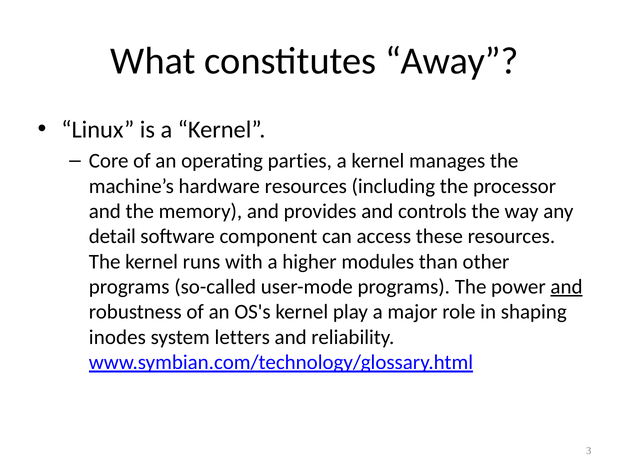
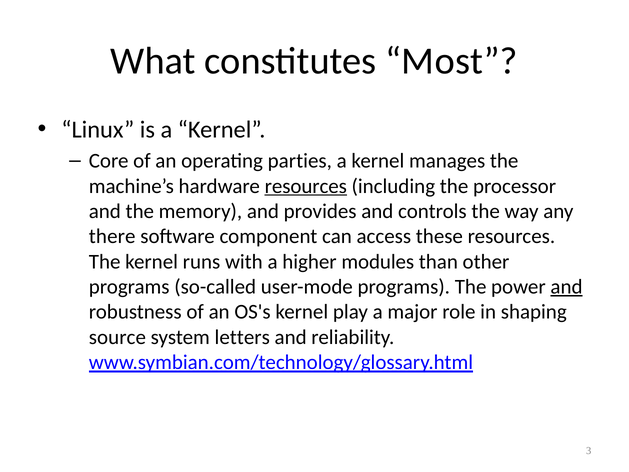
Away: Away -> Most
resources at (306, 186) underline: none -> present
detail: detail -> there
inodes: inodes -> source
